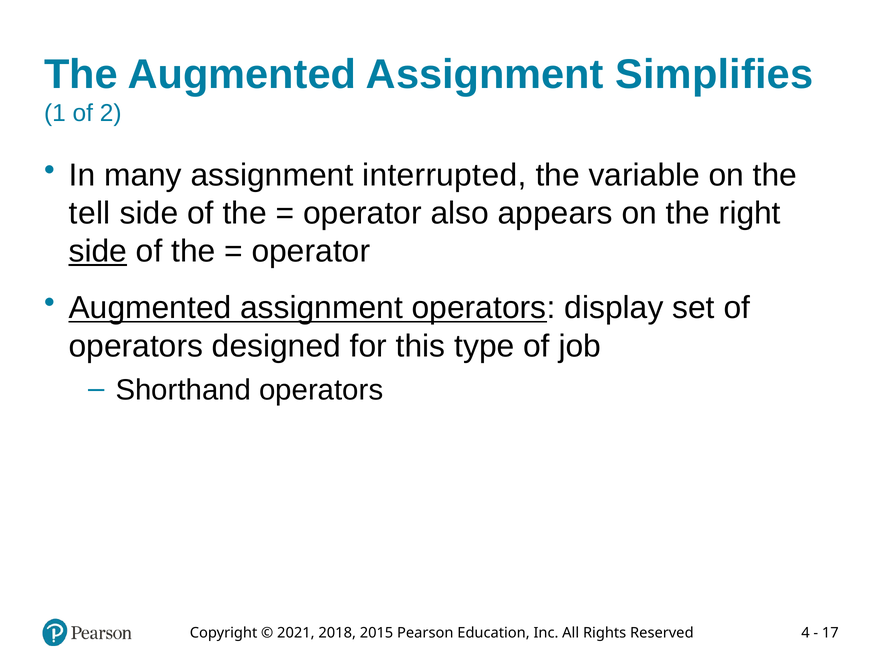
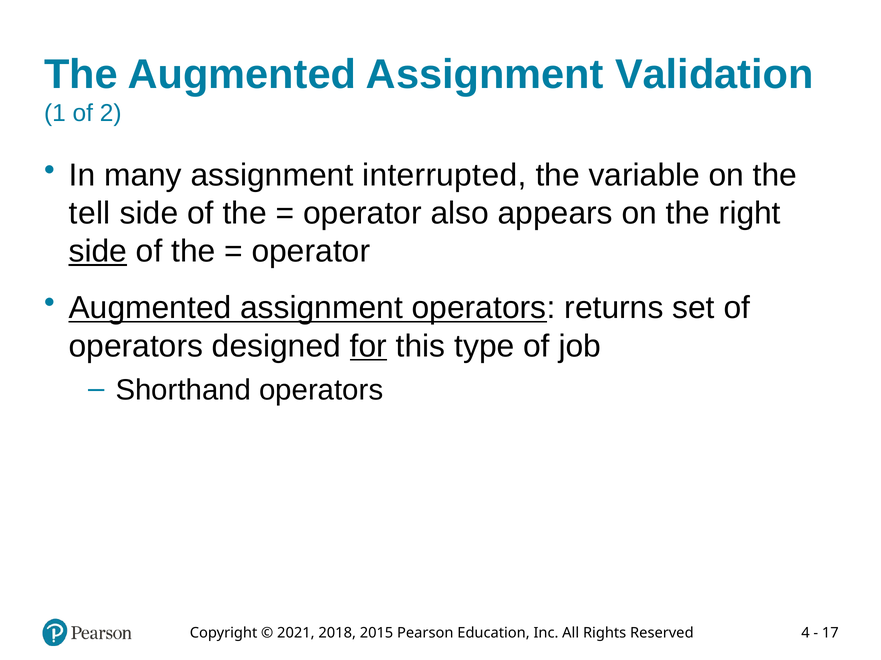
Simplifies: Simplifies -> Validation
display: display -> returns
for underline: none -> present
